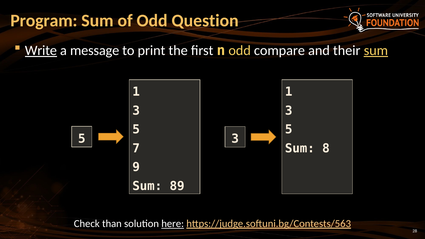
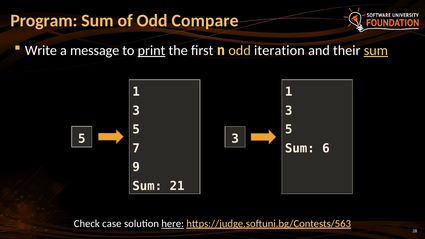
Question: Question -> Compare
Write underline: present -> none
print underline: none -> present
compare: compare -> iteration
8: 8 -> 6
89: 89 -> 21
than: than -> case
